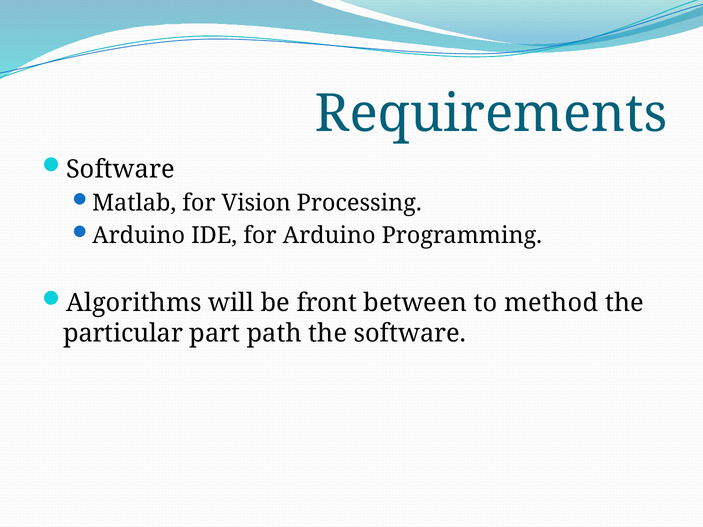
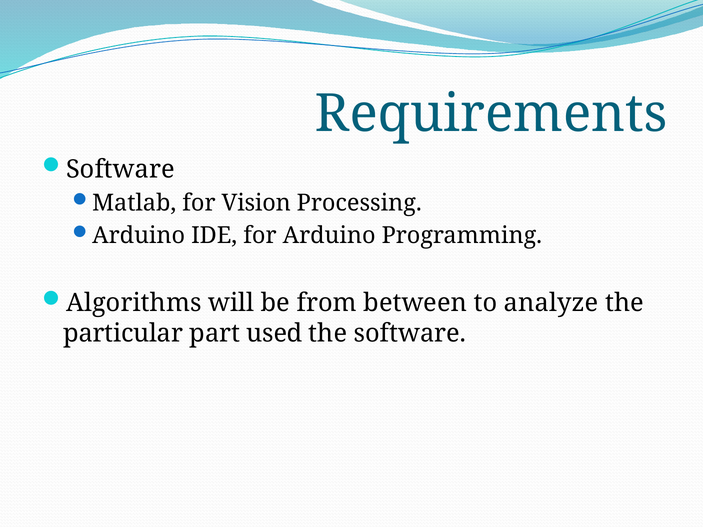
front: front -> from
method: method -> analyze
path: path -> used
